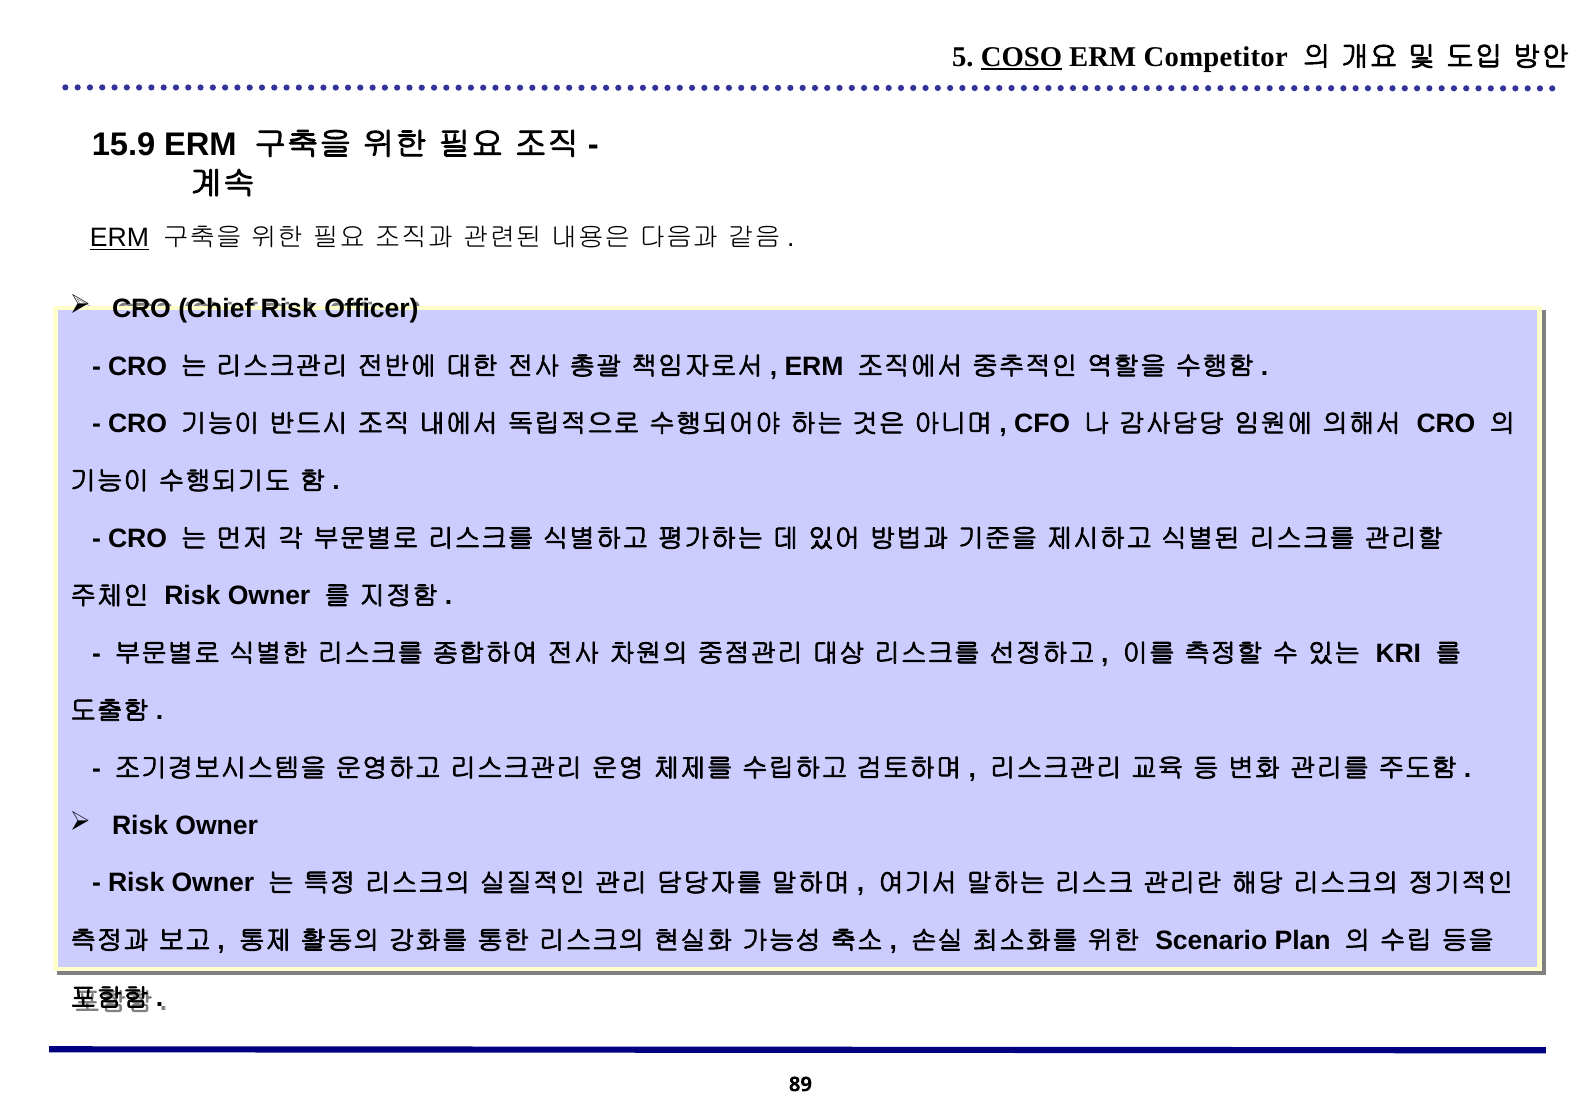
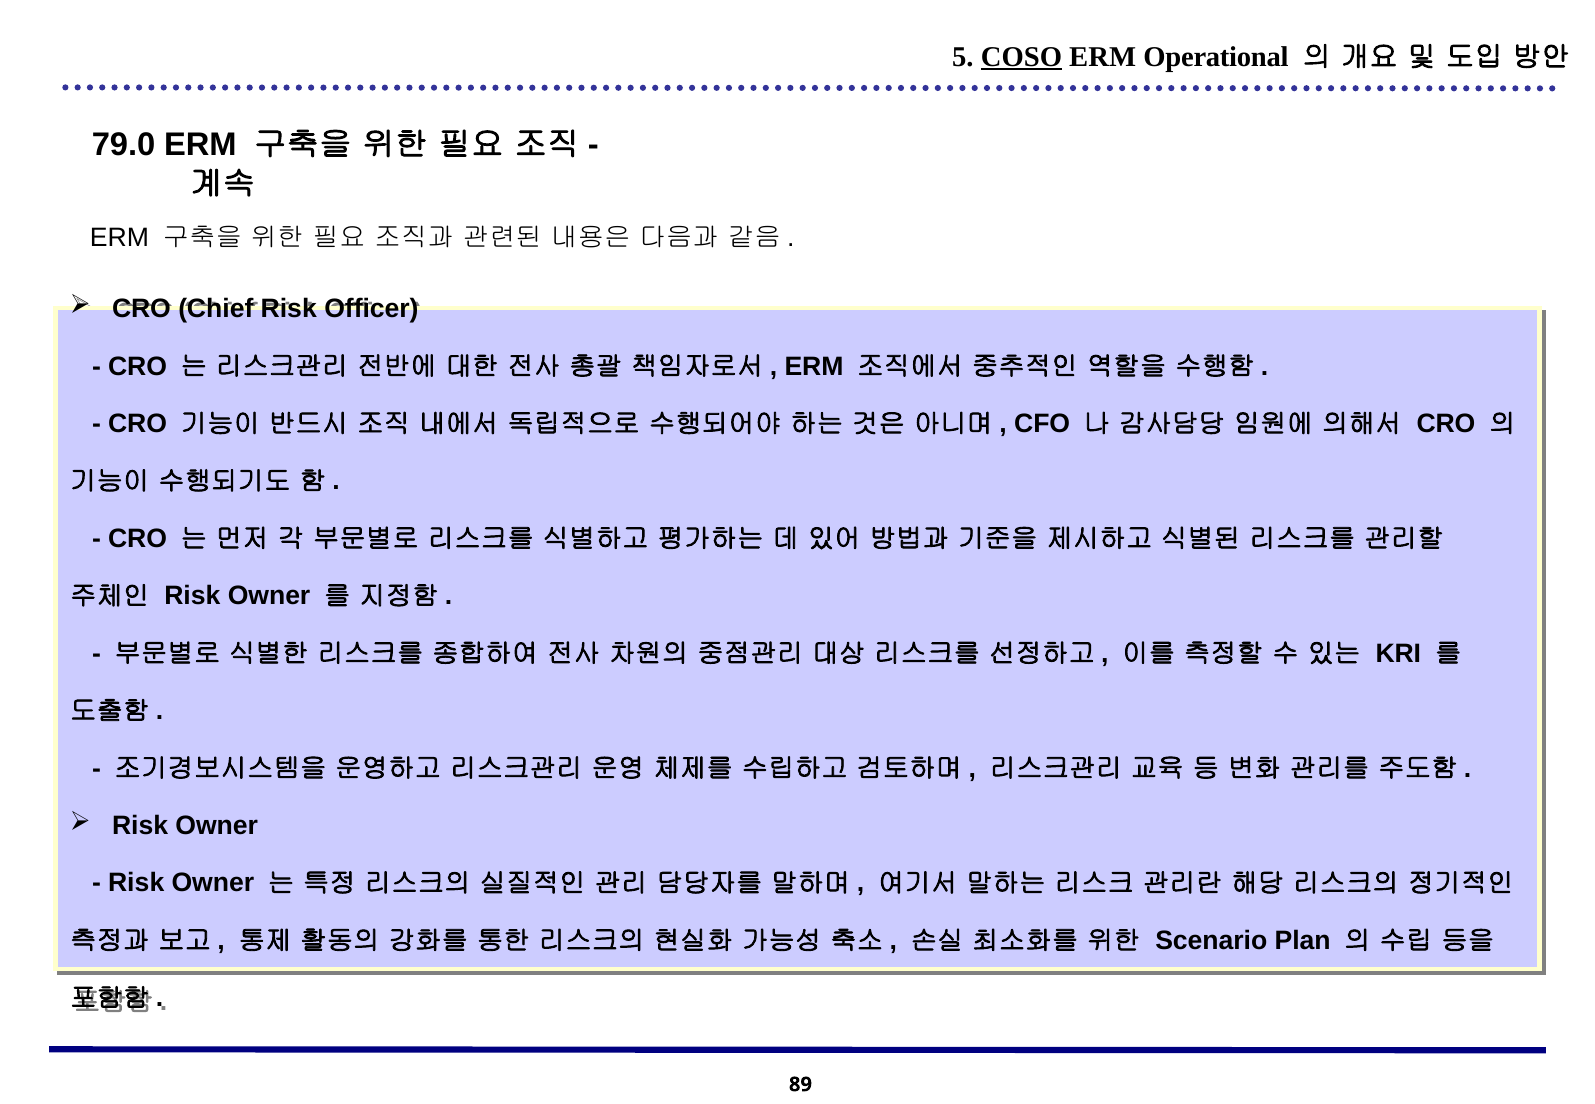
Competitor: Competitor -> Operational
15.9: 15.9 -> 79.0
ERM at (119, 238) underline: present -> none
